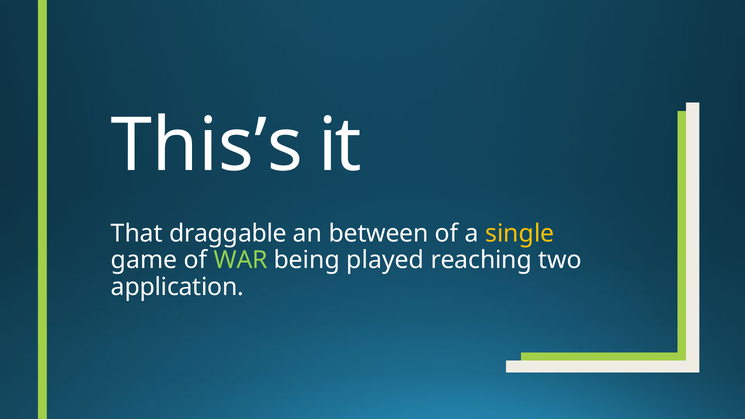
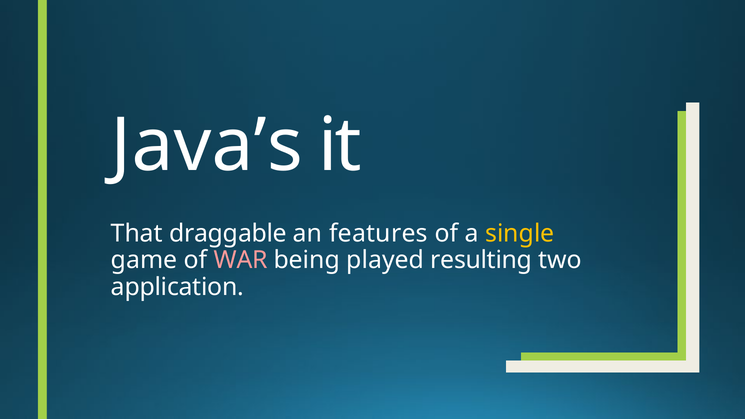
This’s: This’s -> Java’s
between: between -> features
WAR colour: light green -> pink
reaching: reaching -> resulting
